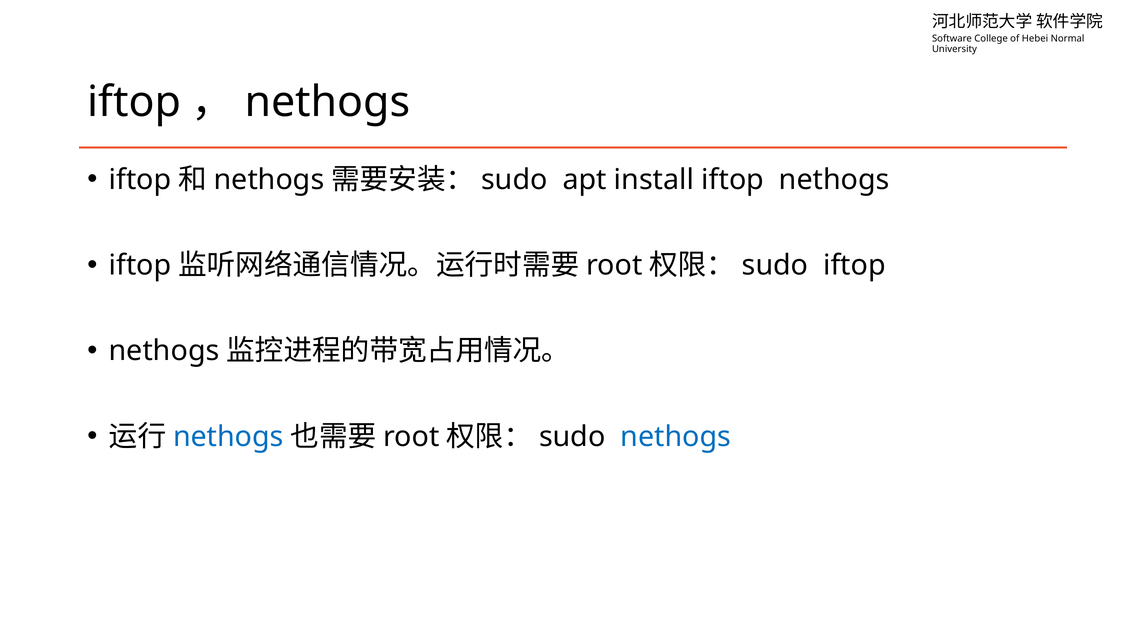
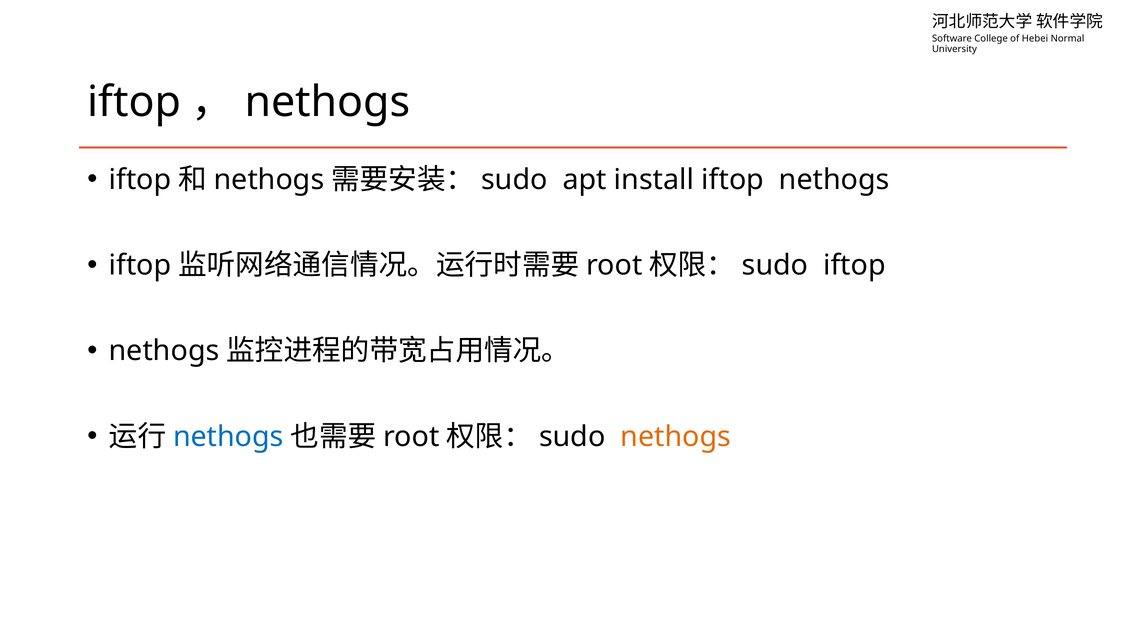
nethogs at (676, 437) colour: blue -> orange
